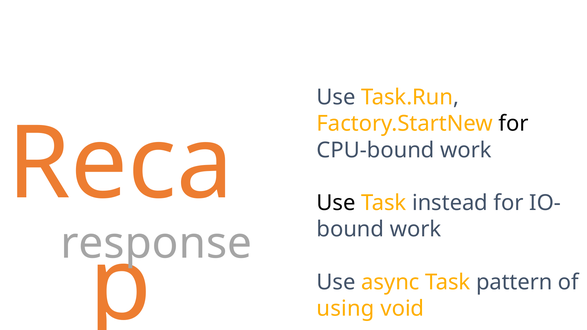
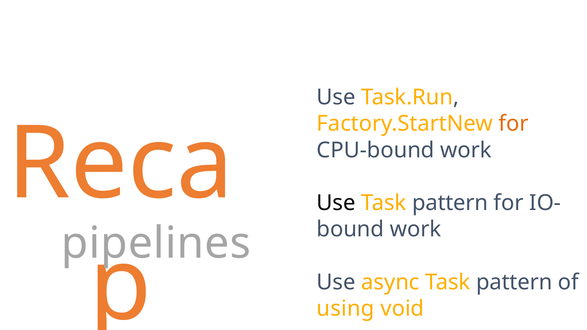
for at (514, 124) colour: black -> orange
instead at (450, 203): instead -> pattern
response: response -> pipelines
